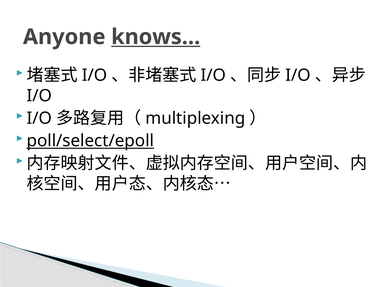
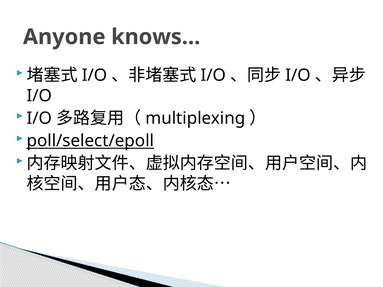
knows… underline: present -> none
